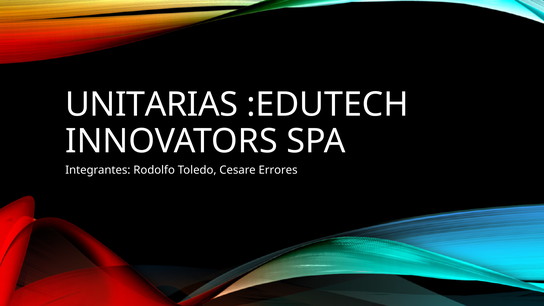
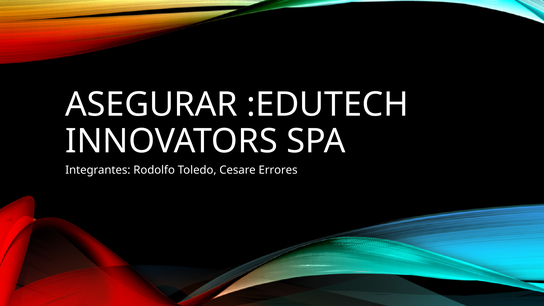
UNITARIAS: UNITARIAS -> ASEGURAR
